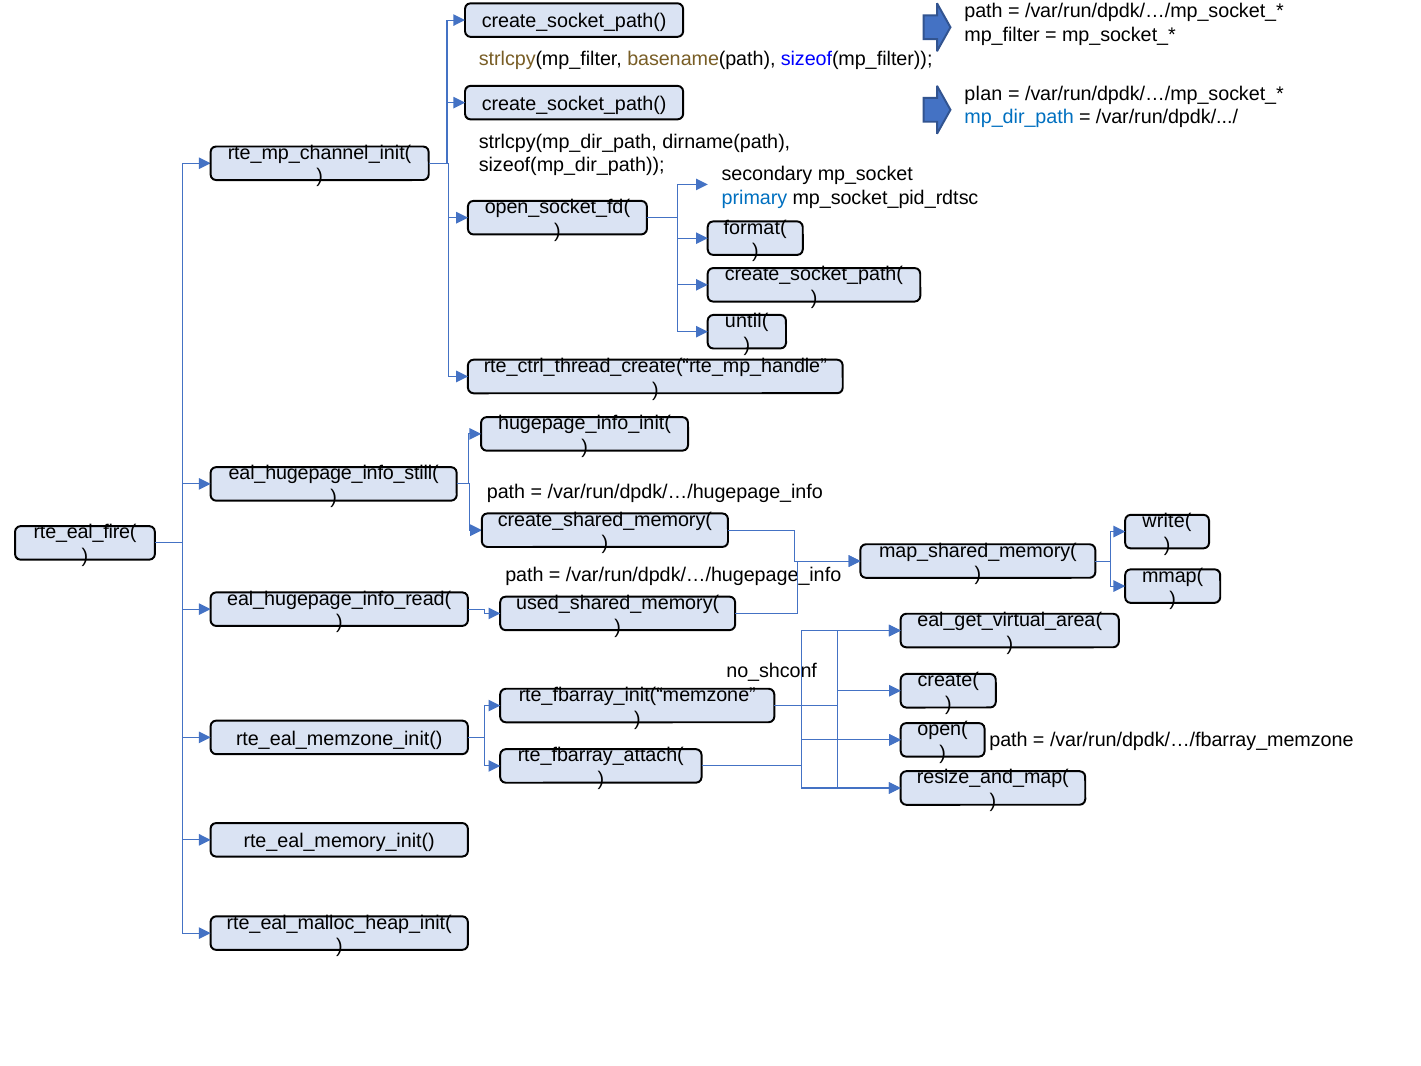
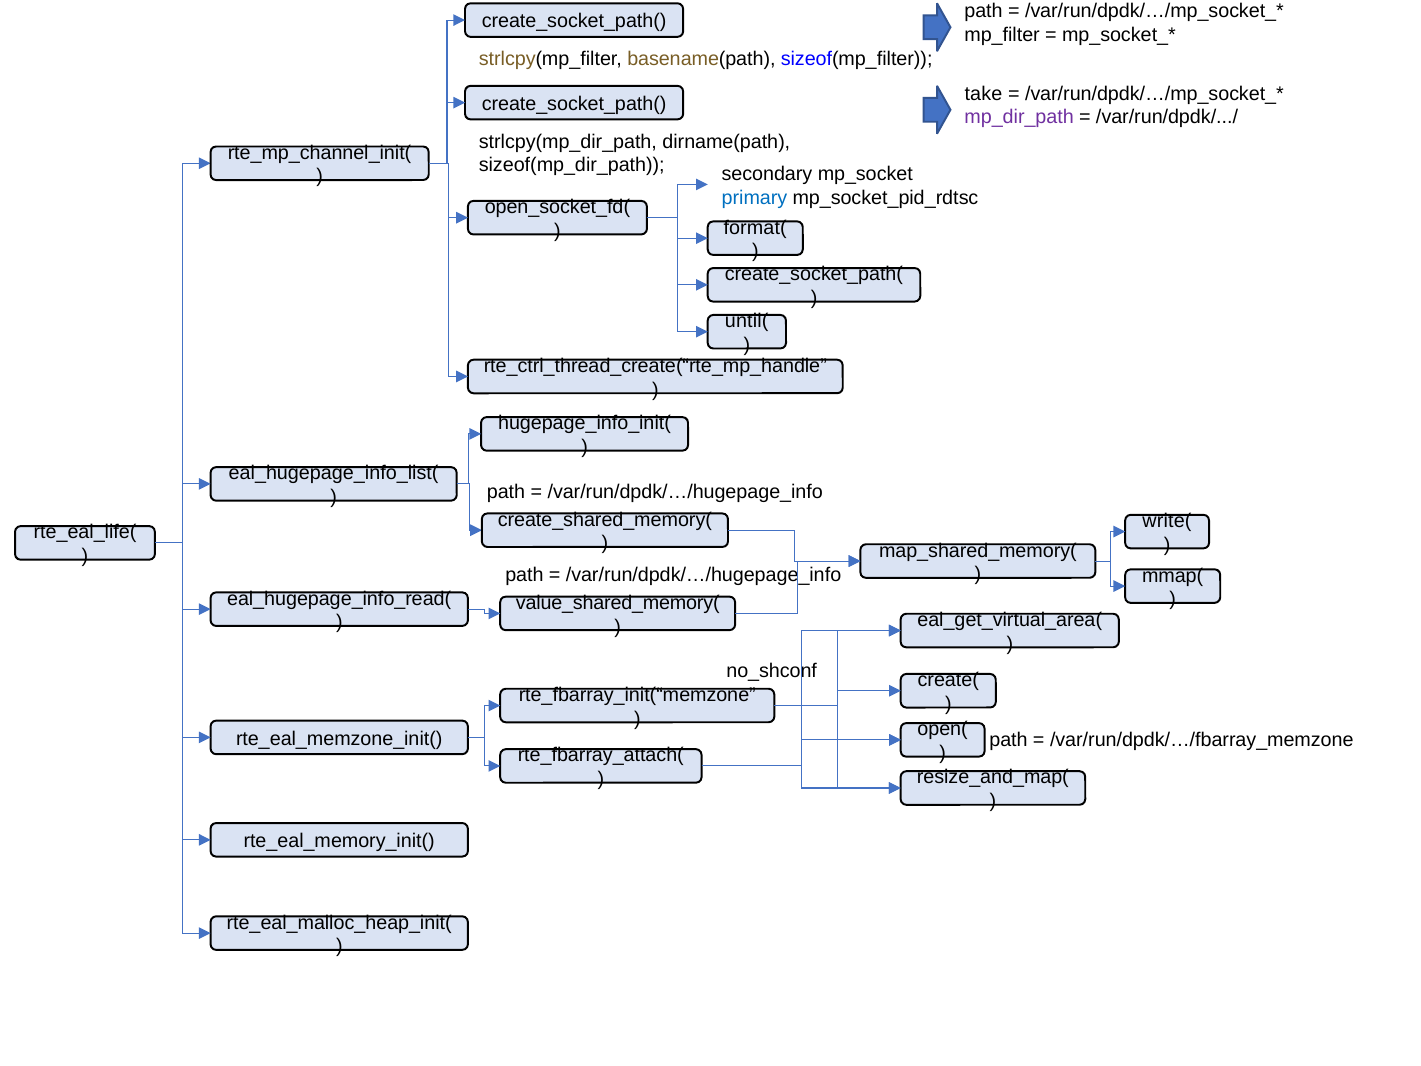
plan: plan -> take
mp_dir_path colour: blue -> purple
eal_hugepage_info_still(: eal_hugepage_info_still( -> eal_hugepage_info_list(
rte_eal_fire(: rte_eal_fire( -> rte_eal_life(
used_shared_memory(: used_shared_memory( -> value_shared_memory(
